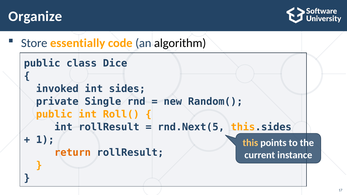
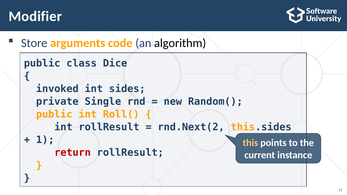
Organize: Organize -> Modifier
essentially: essentially -> arguments
rnd.Next(5: rnd.Next(5 -> rnd.Next(2
return colour: orange -> red
